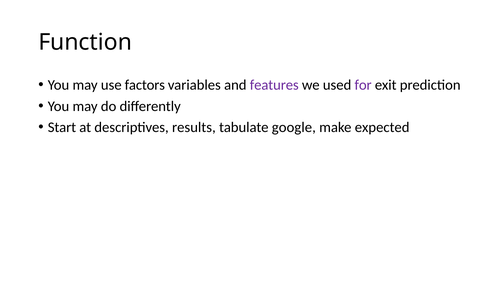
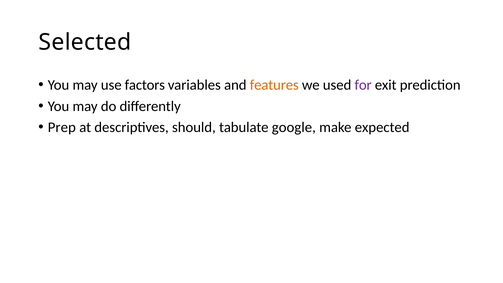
Function: Function -> Selected
features colour: purple -> orange
Start: Start -> Prep
results: results -> should
